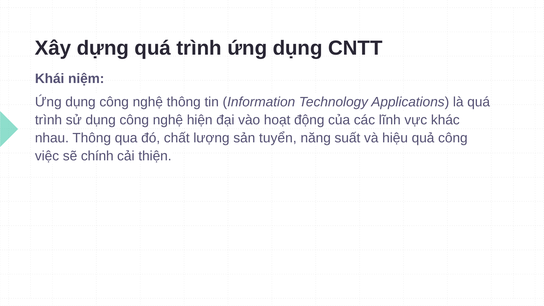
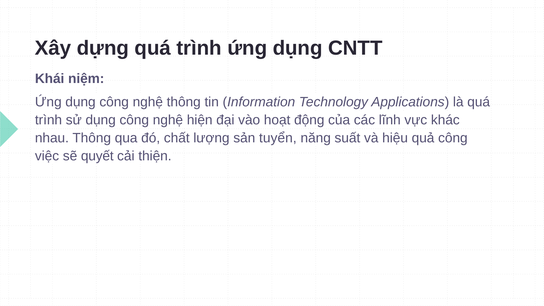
chính: chính -> quyết
